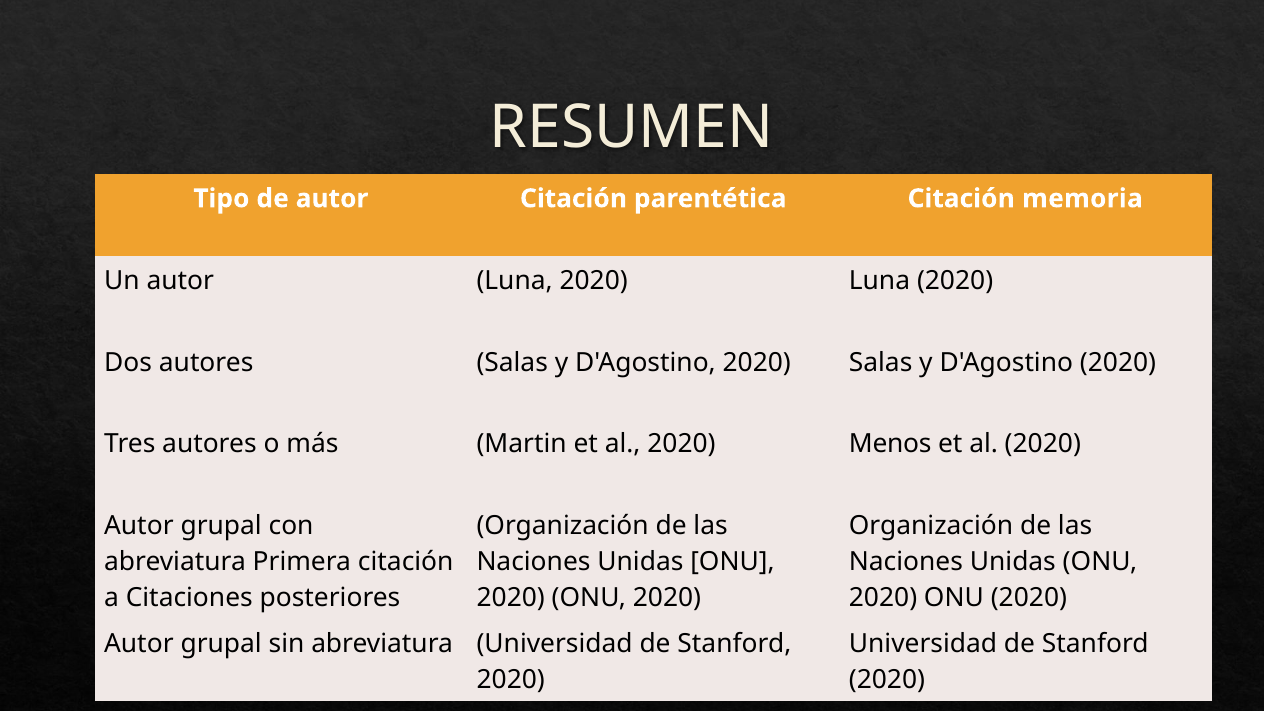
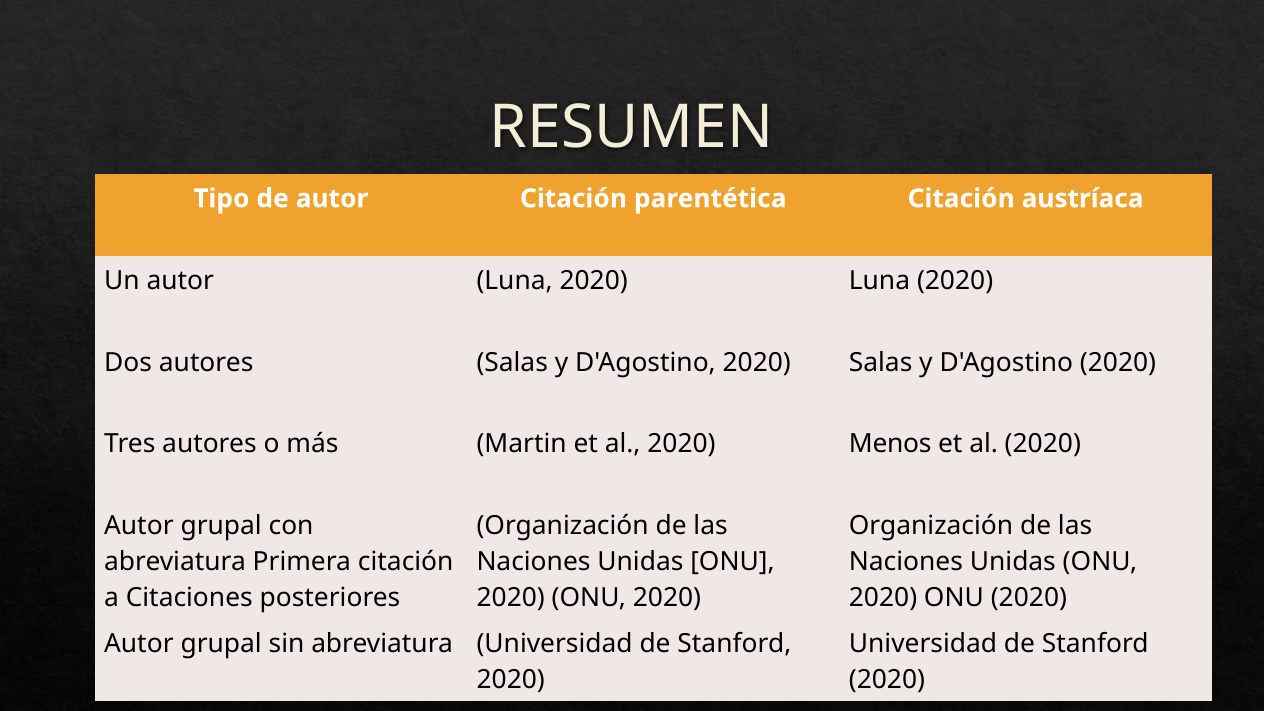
memoria: memoria -> austríaca
